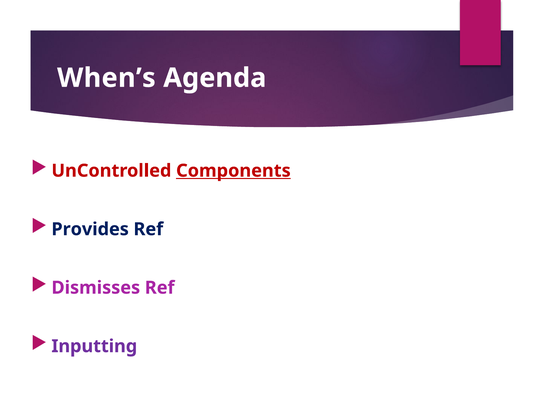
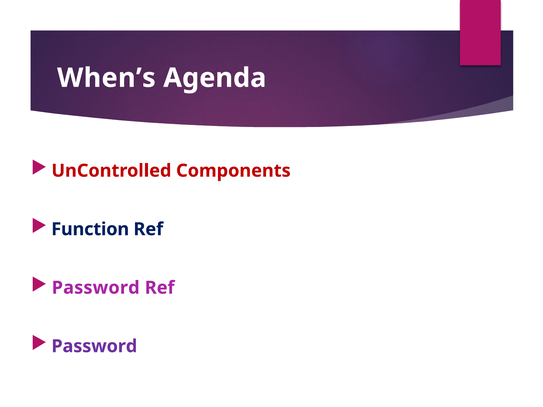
Components underline: present -> none
Provides: Provides -> Function
Dismisses at (96, 288): Dismisses -> Password
Inputting at (94, 346): Inputting -> Password
